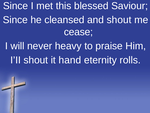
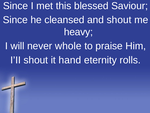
cease: cease -> heavy
heavy: heavy -> whole
